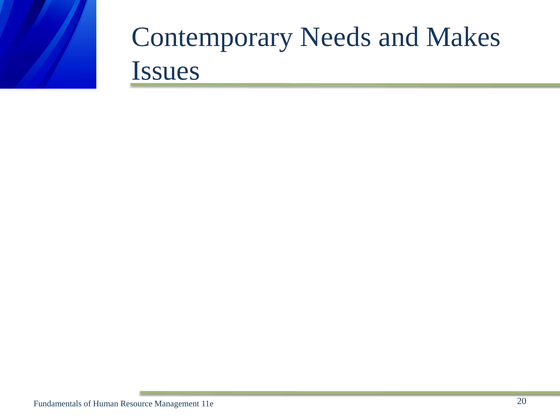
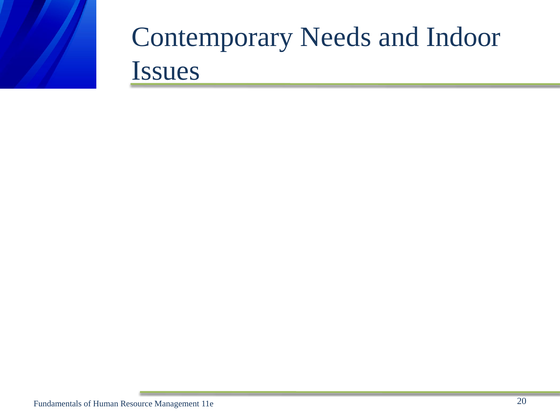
Makes: Makes -> Indoor
